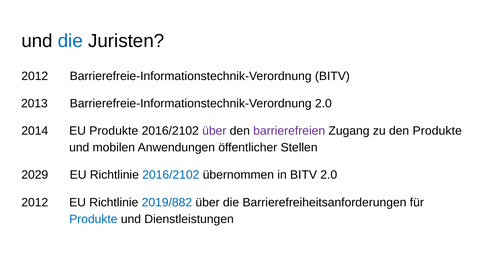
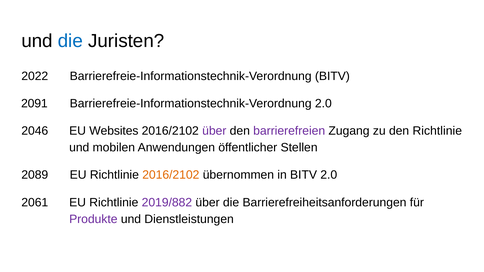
2012 at (35, 76): 2012 -> 2022
2013: 2013 -> 2091
2014: 2014 -> 2046
EU Produkte: Produkte -> Websites
den Produkte: Produkte -> Richtlinie
2029: 2029 -> 2089
2016/2102 at (171, 175) colour: blue -> orange
2012 at (35, 203): 2012 -> 2061
2019/882 colour: blue -> purple
Produkte at (93, 219) colour: blue -> purple
